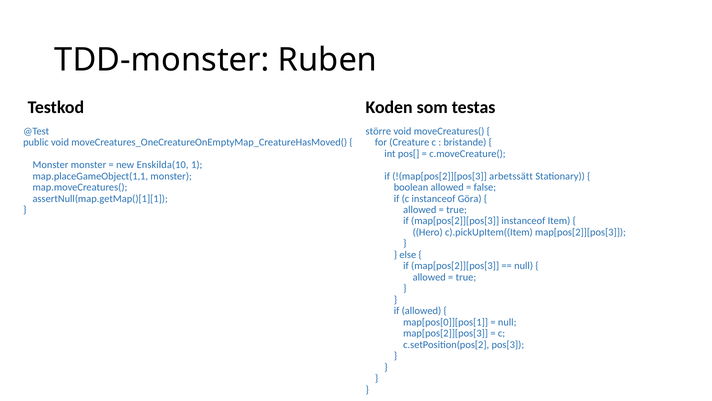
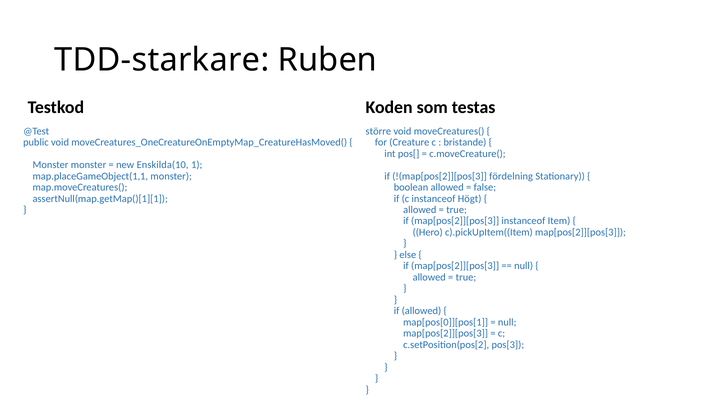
TDD-monster: TDD-monster -> TDD-starkare
arbetssätt: arbetssätt -> fördelning
Göra: Göra -> Högt
